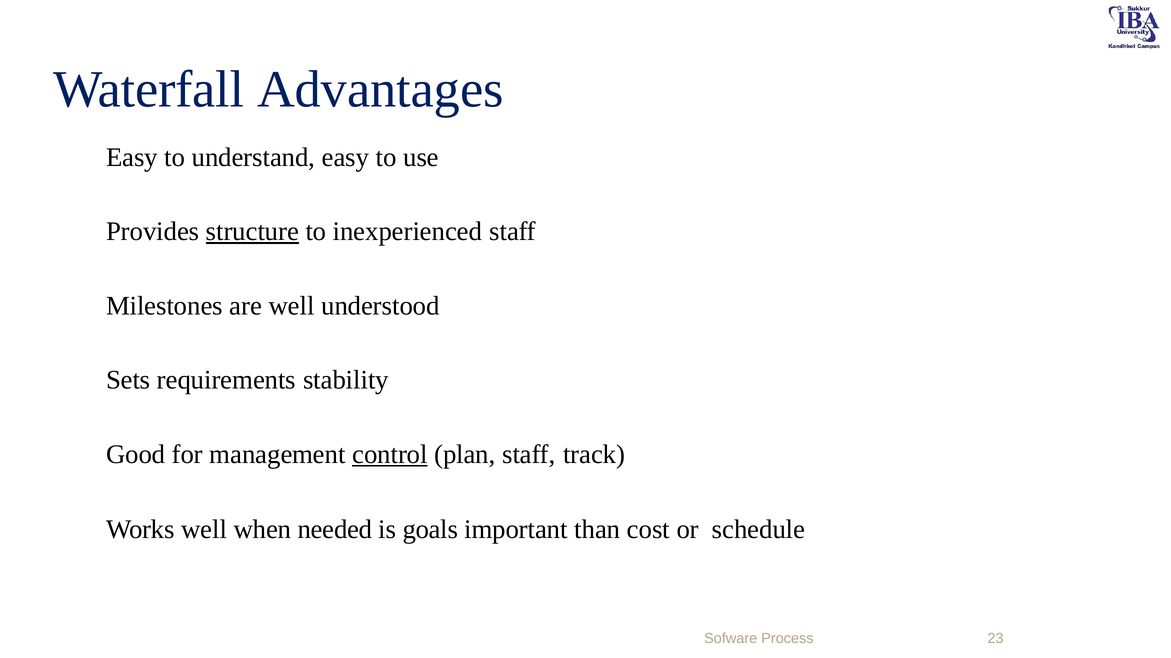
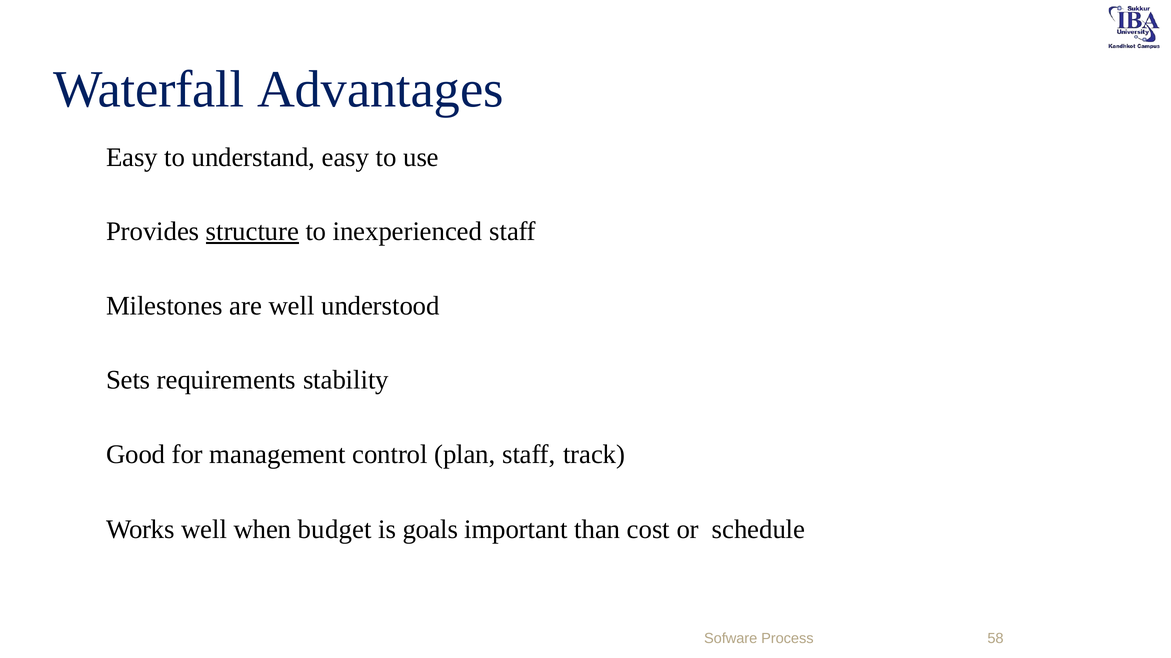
control underline: present -> none
needed: needed -> budget
23: 23 -> 58
